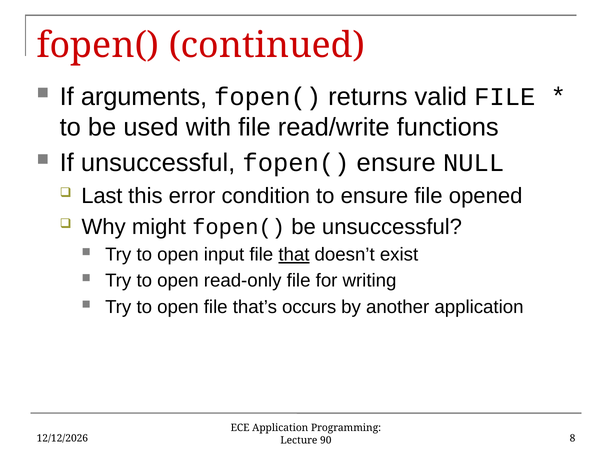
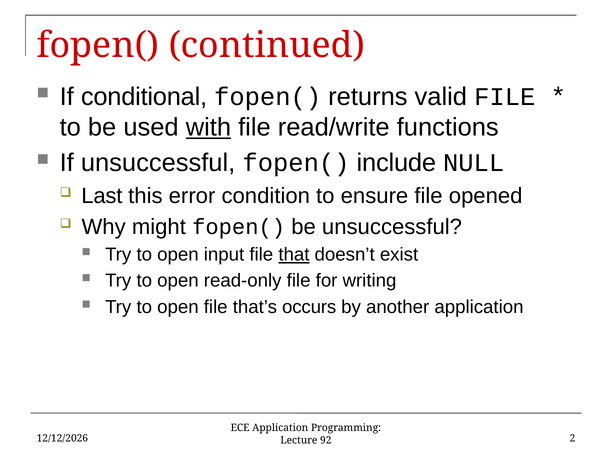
arguments: arguments -> conditional
with underline: none -> present
fopen( ensure: ensure -> include
8: 8 -> 2
90: 90 -> 92
